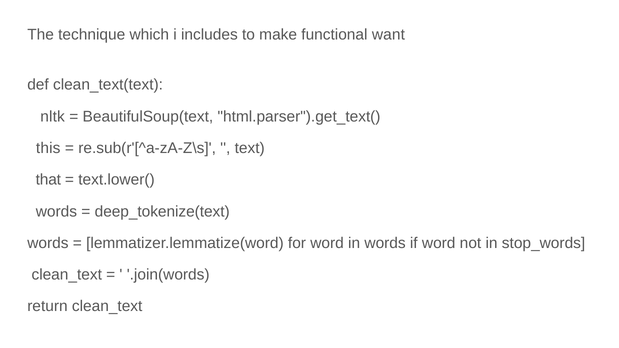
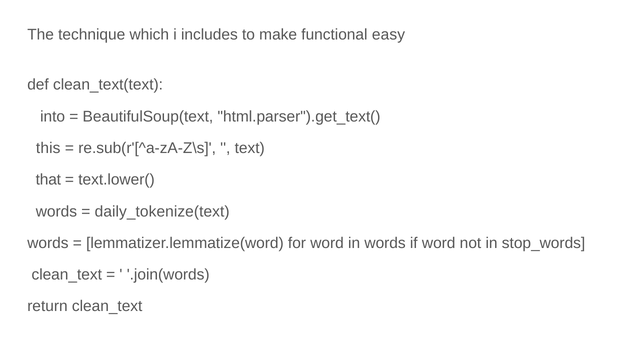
want: want -> easy
nltk: nltk -> into
deep_tokenize(text: deep_tokenize(text -> daily_tokenize(text
